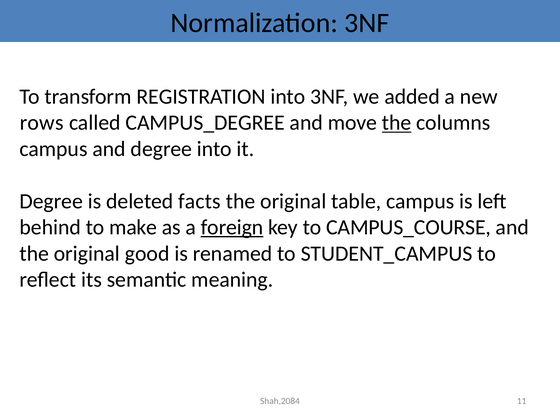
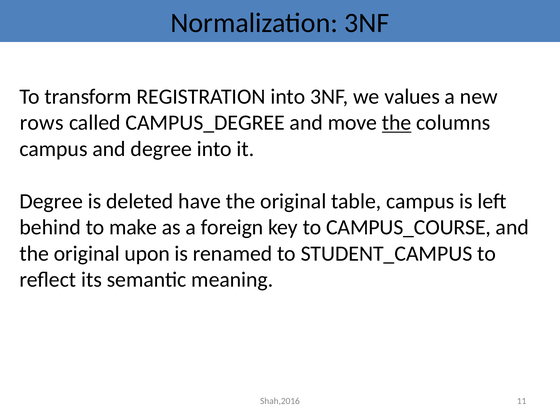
added: added -> values
facts: facts -> have
foreign underline: present -> none
good: good -> upon
Shah,2084: Shah,2084 -> Shah,2016
